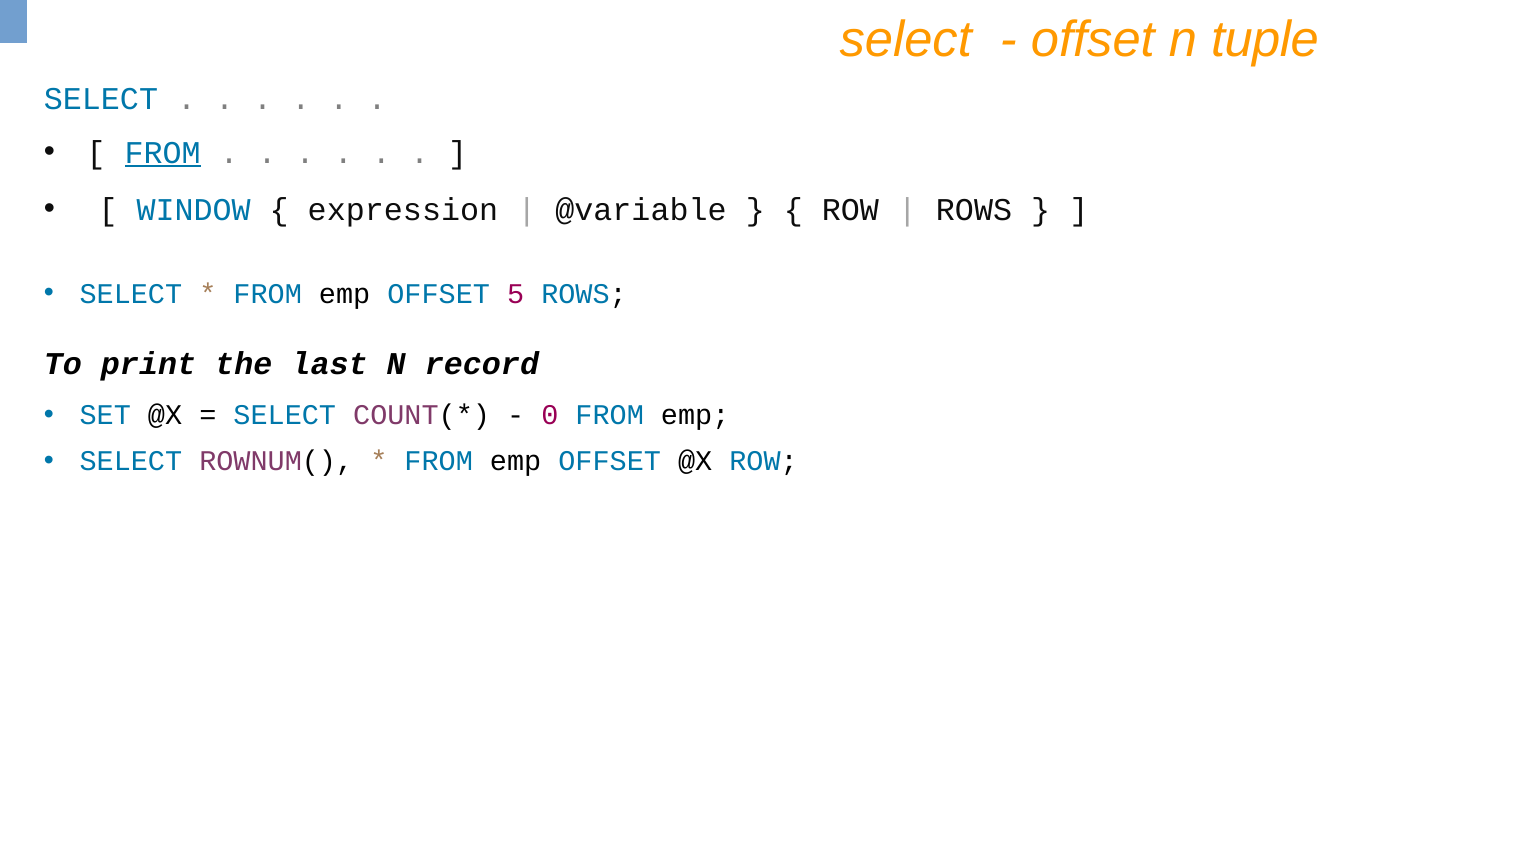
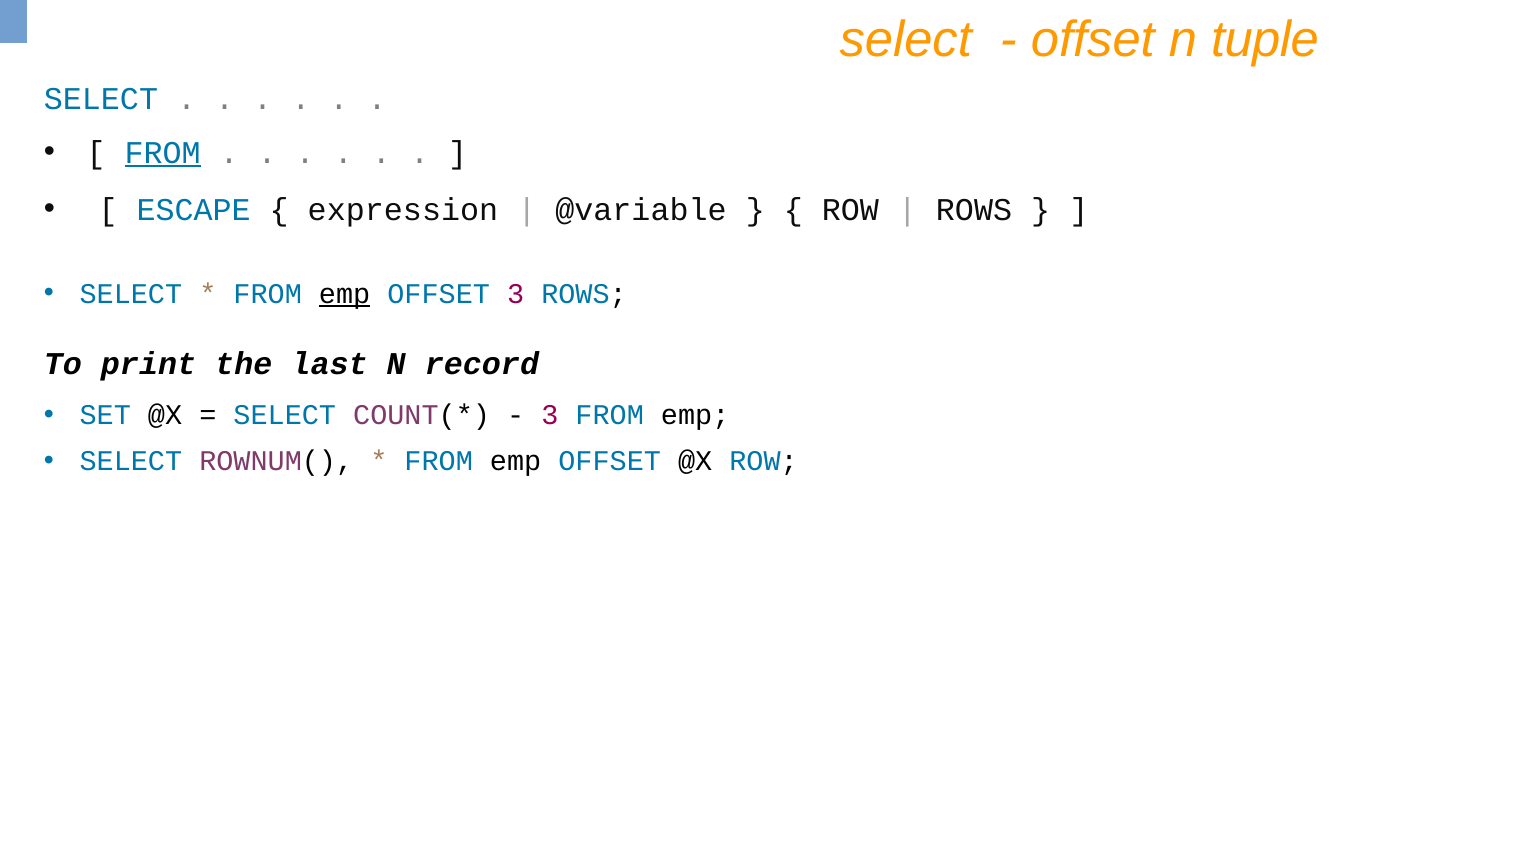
WINDOW: WINDOW -> ESCAPE
emp at (345, 294) underline: none -> present
OFFSET 5: 5 -> 3
0 at (550, 416): 0 -> 3
